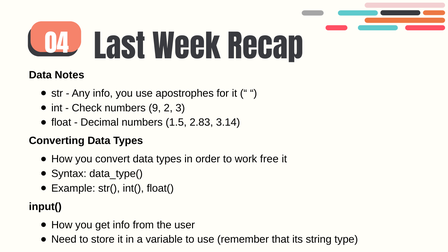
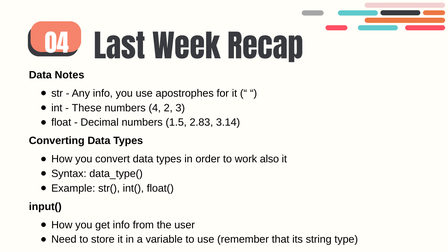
Check: Check -> These
9: 9 -> 4
free: free -> also
